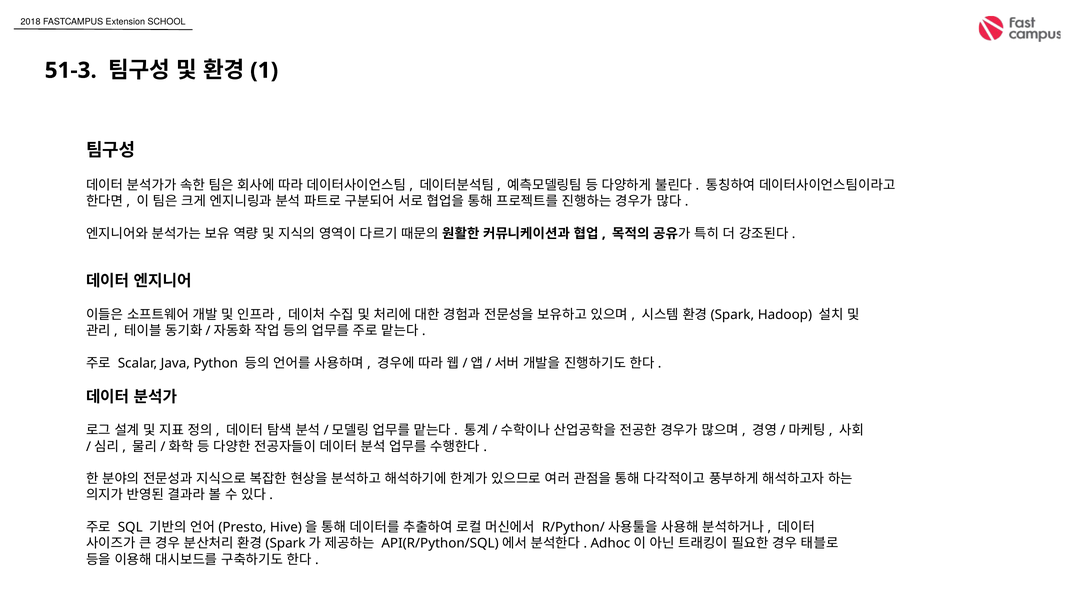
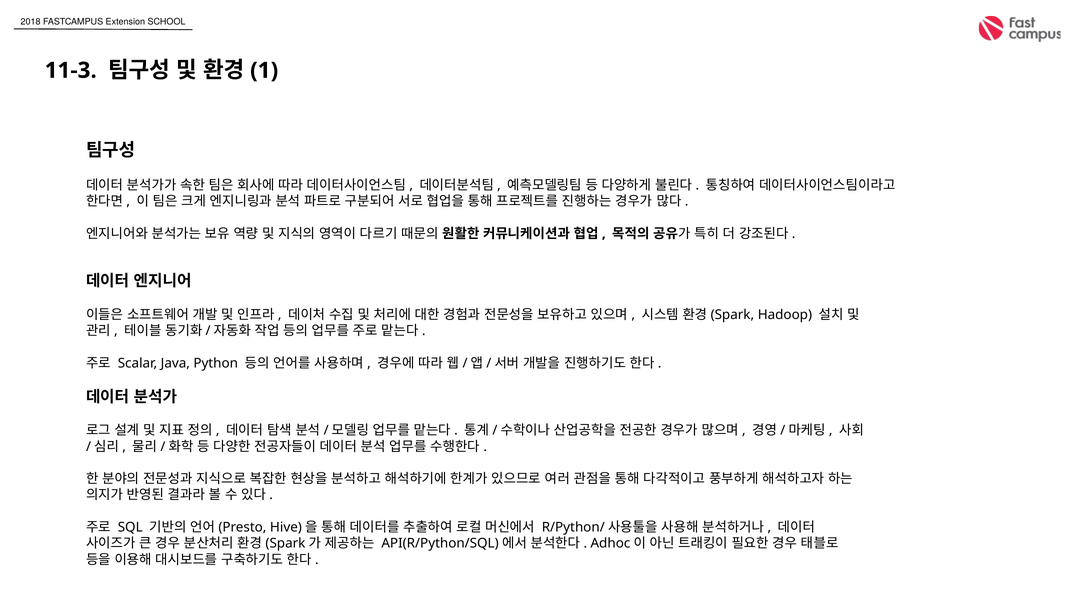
51-3: 51-3 -> 11-3
